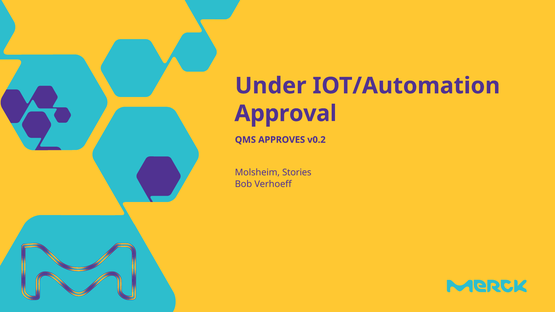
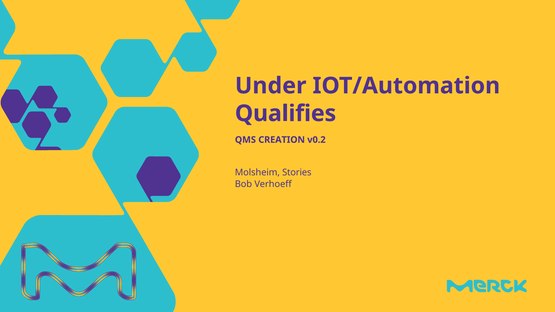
Approval: Approval -> Qualifies
APPROVES: APPROVES -> CREATION
